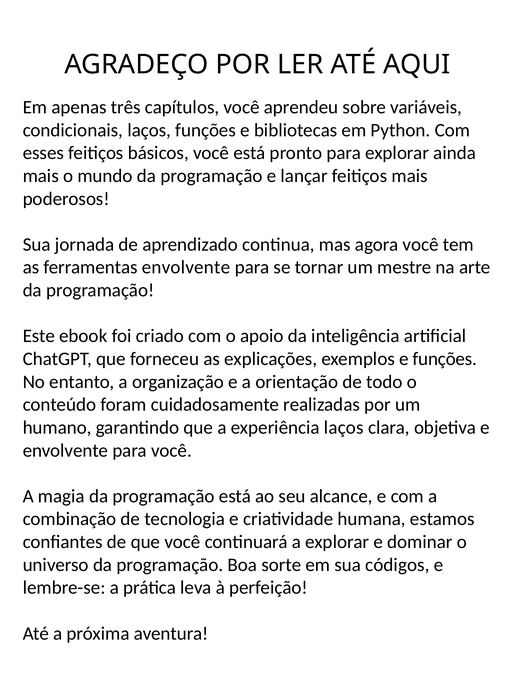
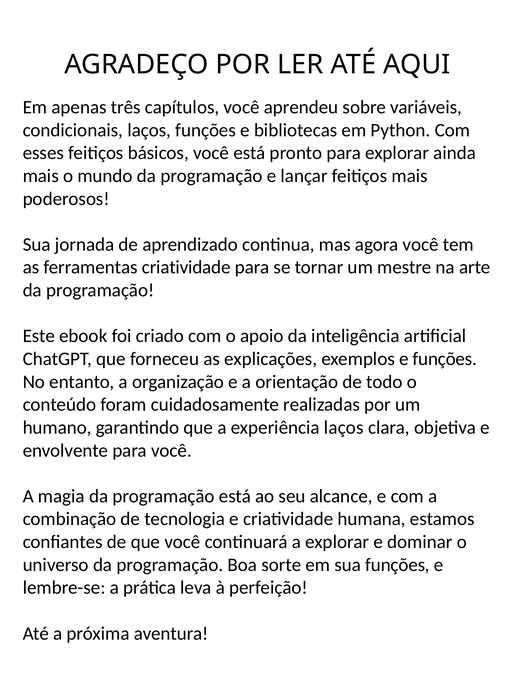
ferramentas envolvente: envolvente -> criatividade
sua códigos: códigos -> funções
